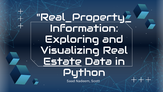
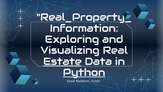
Python underline: none -> present
